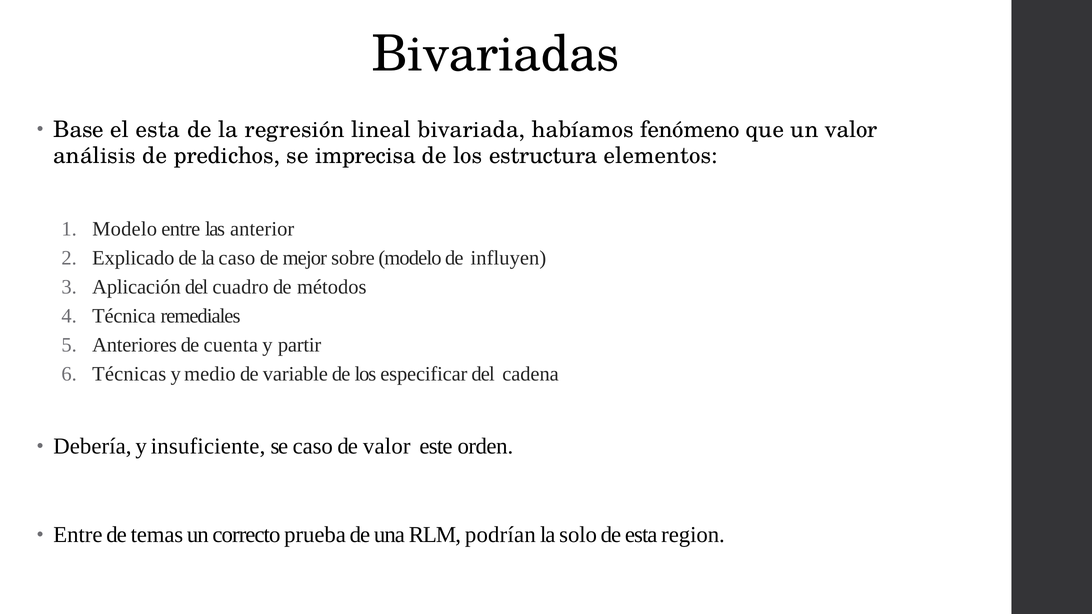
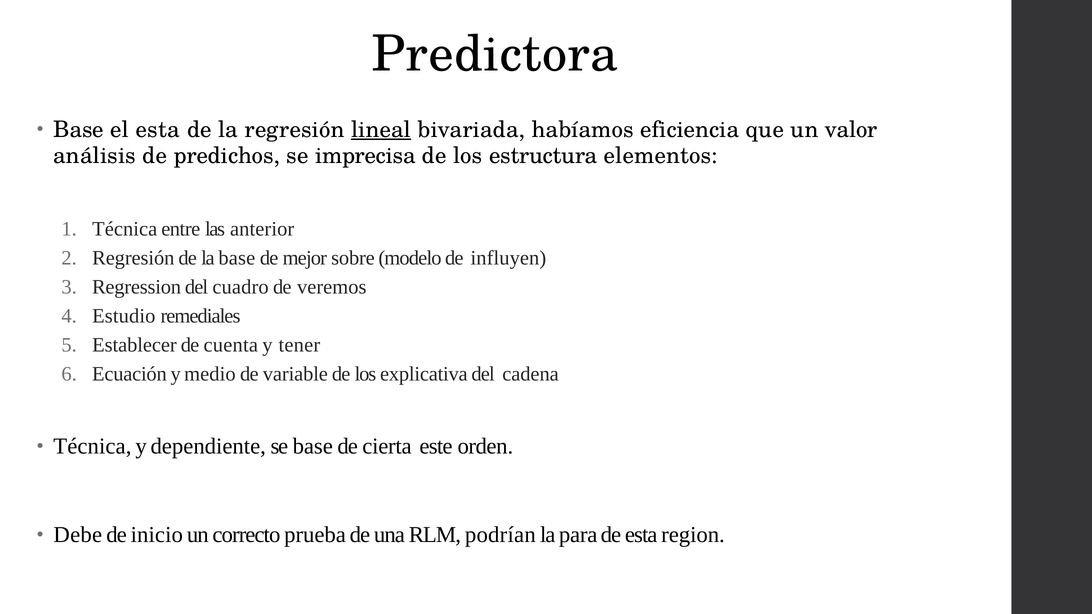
Bivariadas: Bivariadas -> Predictora
lineal underline: none -> present
fenómeno: fenómeno -> eficiencia
Modelo at (125, 229): Modelo -> Técnica
Explicado at (133, 258): Explicado -> Regresión
la caso: caso -> base
Aplicación: Aplicación -> Regression
métodos: métodos -> veremos
Técnica: Técnica -> Estudio
Anteriores: Anteriores -> Establecer
partir: partir -> tener
Técnicas: Técnicas -> Ecuación
especificar: especificar -> explicativa
Debería at (92, 447): Debería -> Técnica
insuficiente: insuficiente -> dependiente
se caso: caso -> base
de valor: valor -> cierta
Entre at (78, 535): Entre -> Debe
temas: temas -> inicio
solo: solo -> para
